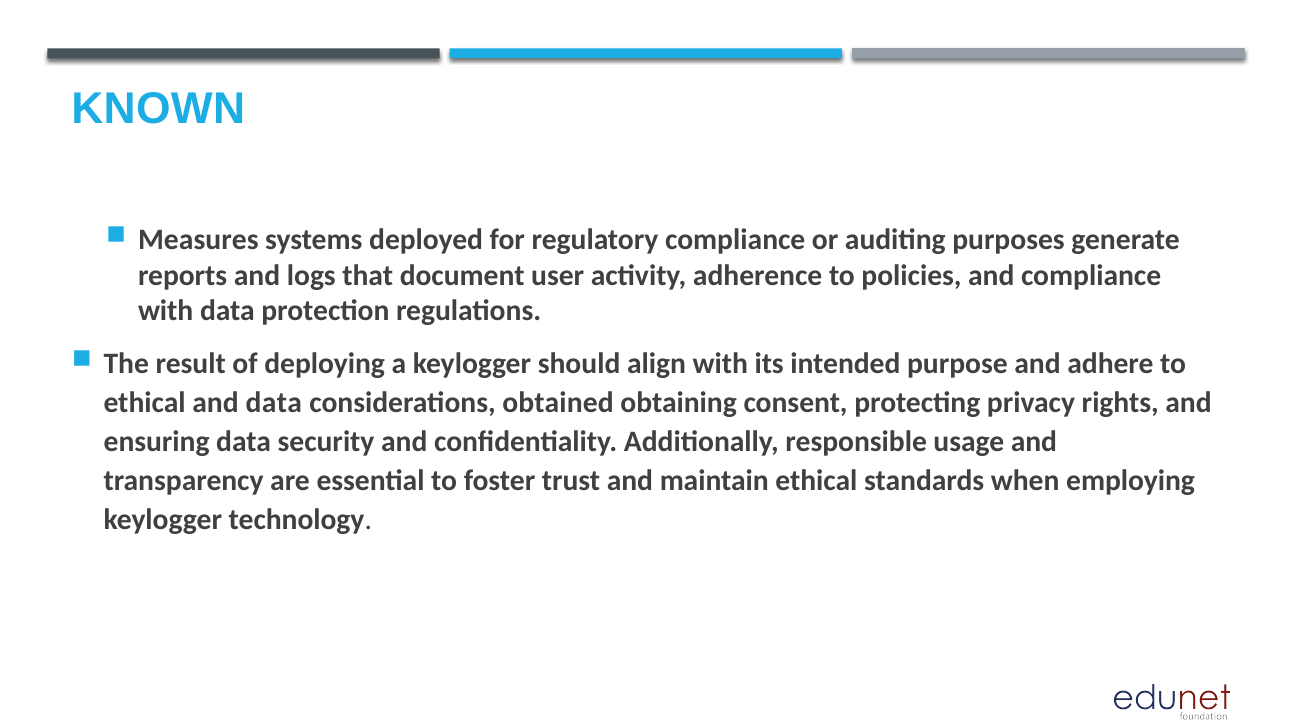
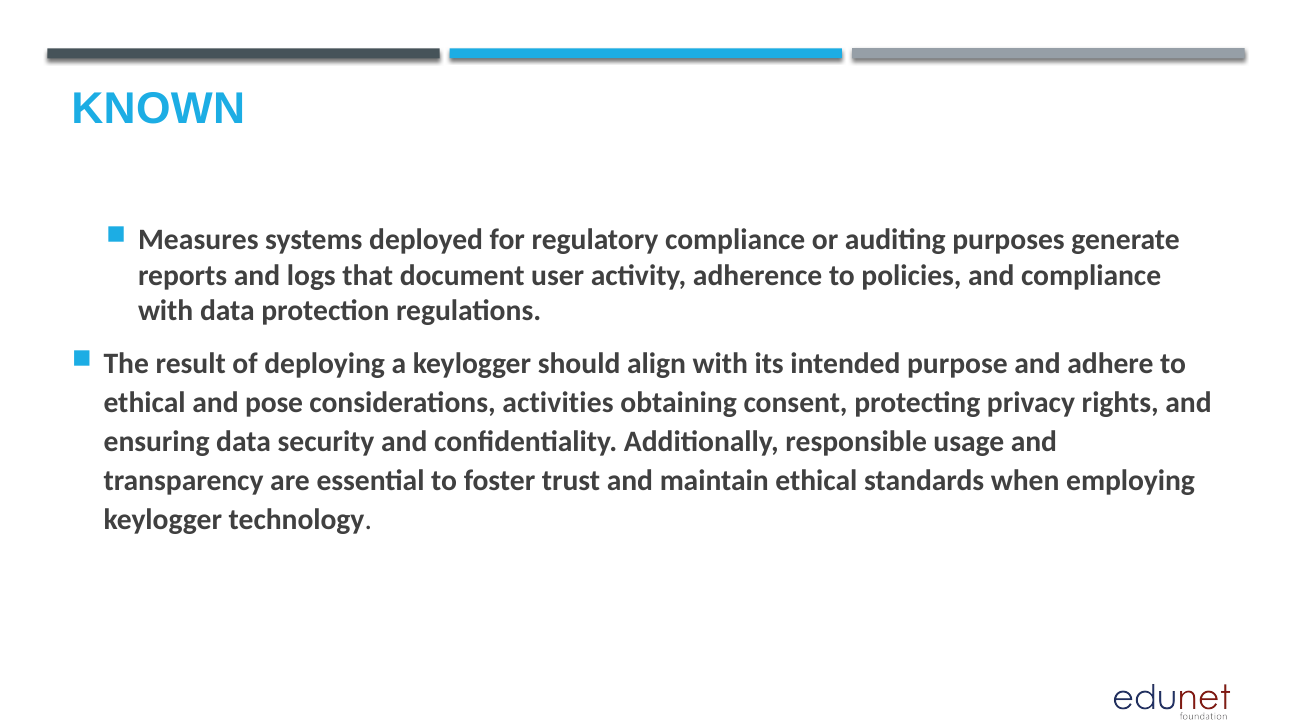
and data: data -> pose
obtained: obtained -> activities
